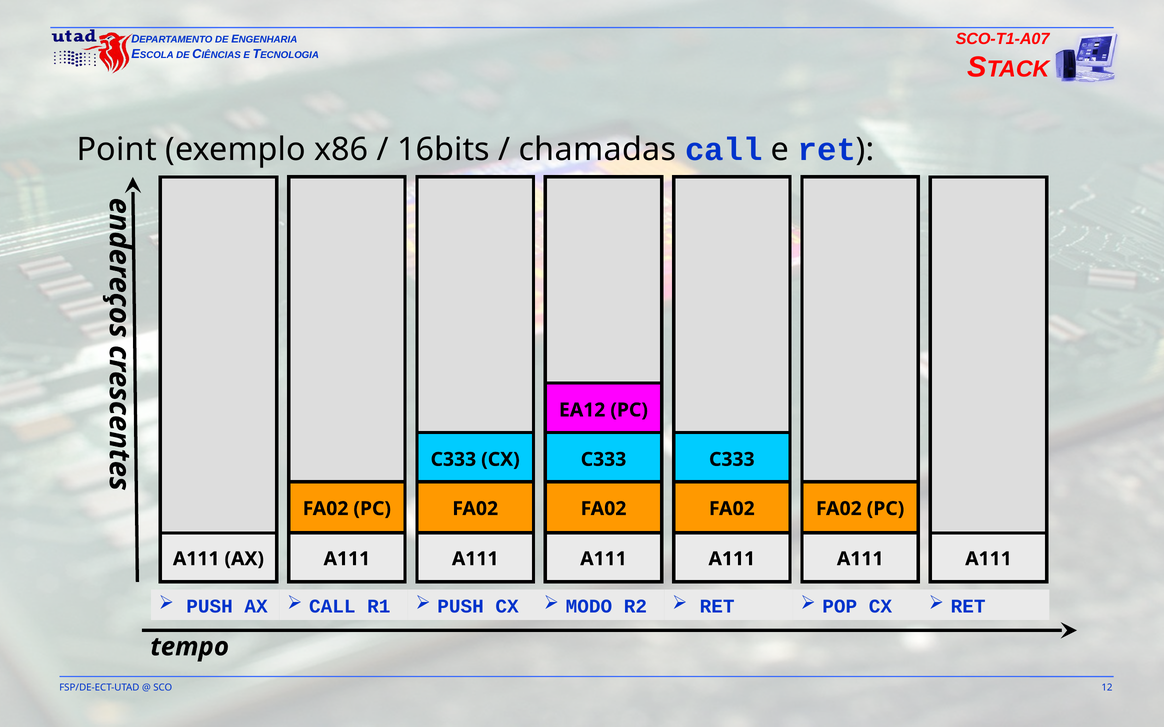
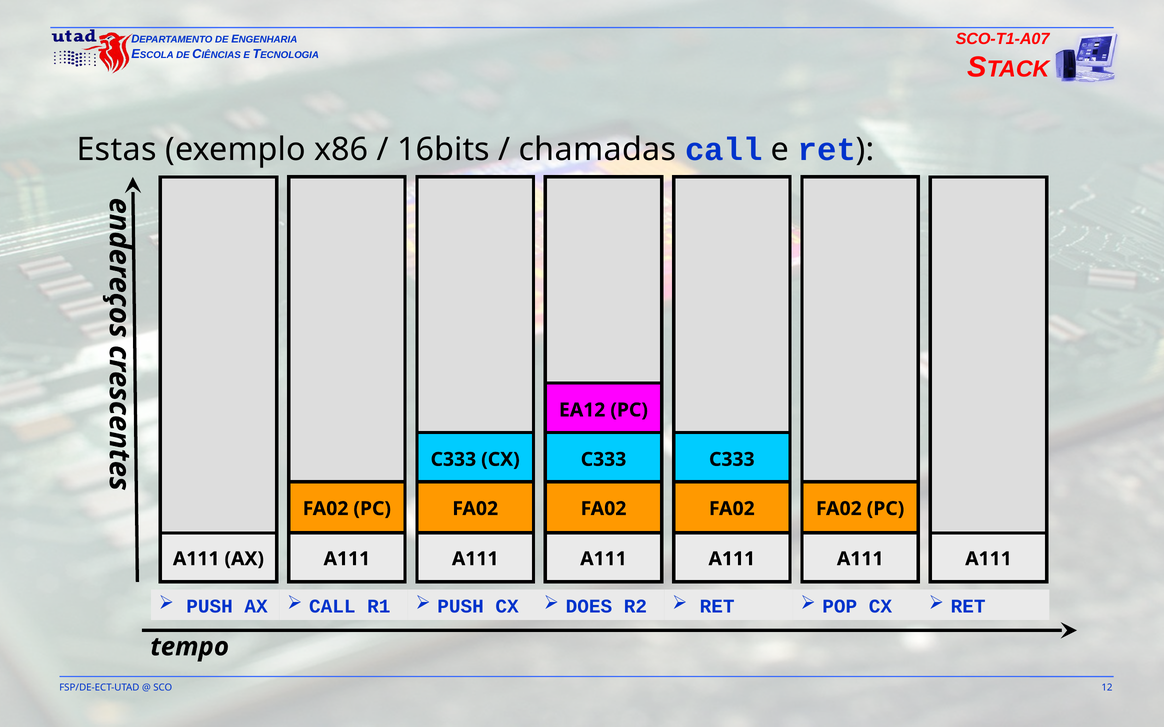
Point: Point -> Estas
MODO: MODO -> DOES
